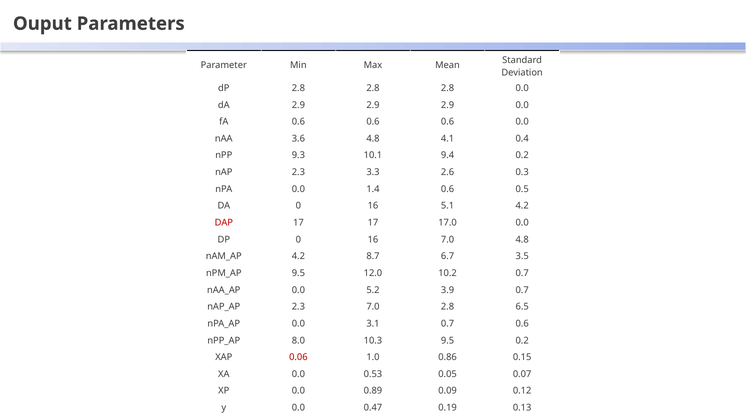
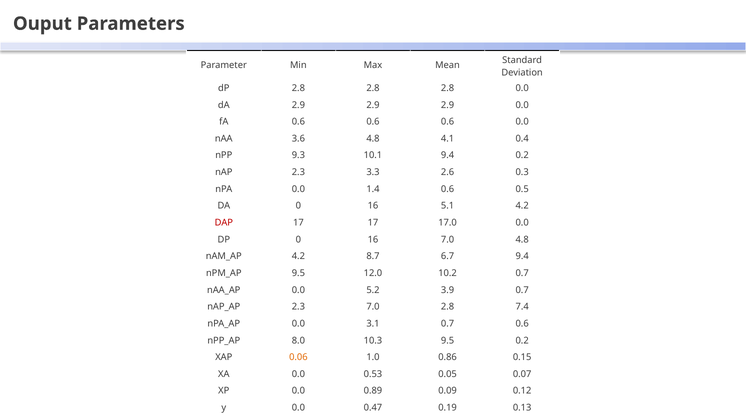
6.7 3.5: 3.5 -> 9.4
6.5: 6.5 -> 7.4
0.06 colour: red -> orange
